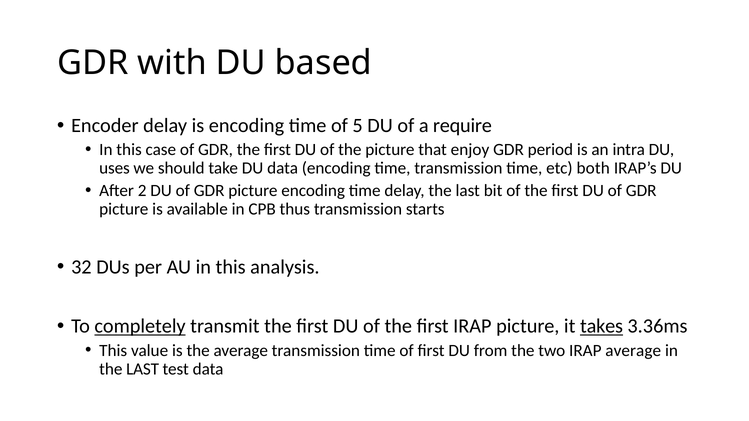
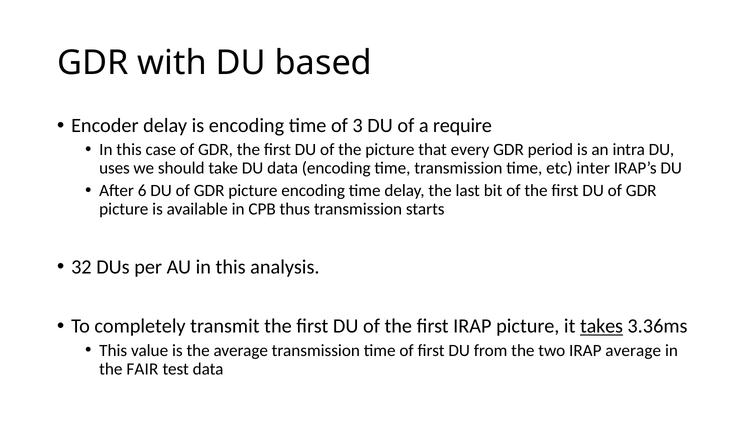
5: 5 -> 3
enjoy: enjoy -> every
both: both -> inter
2: 2 -> 6
completely underline: present -> none
LAST at (143, 369): LAST -> FAIR
